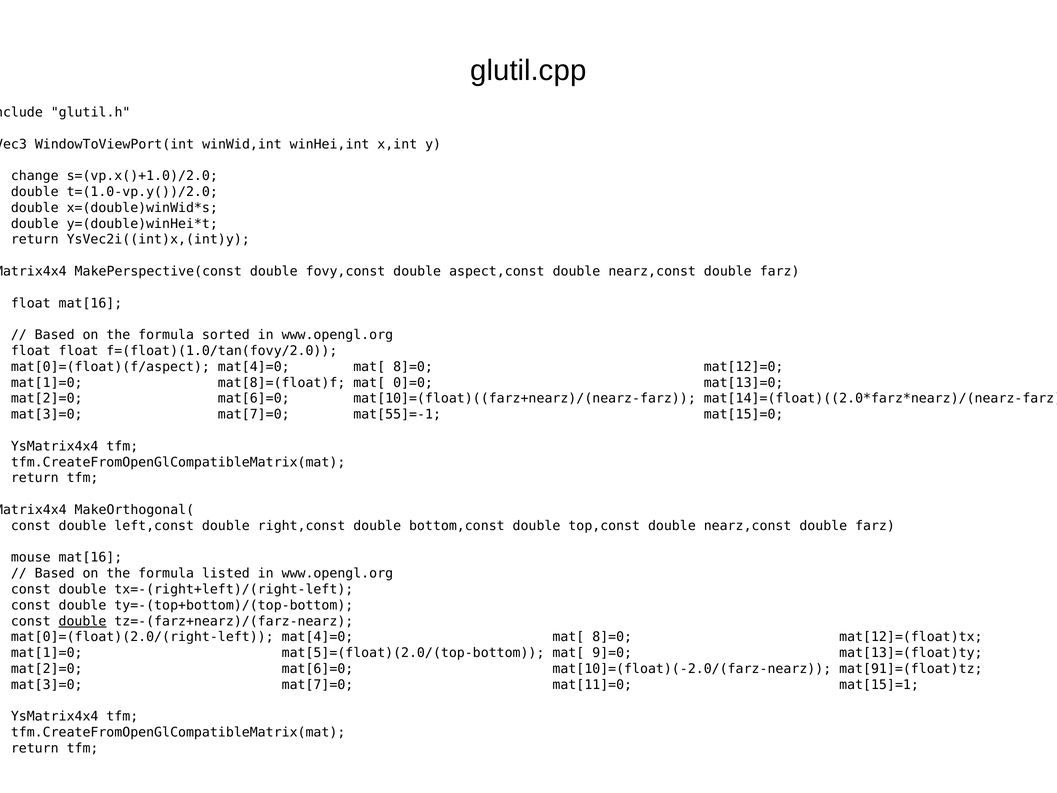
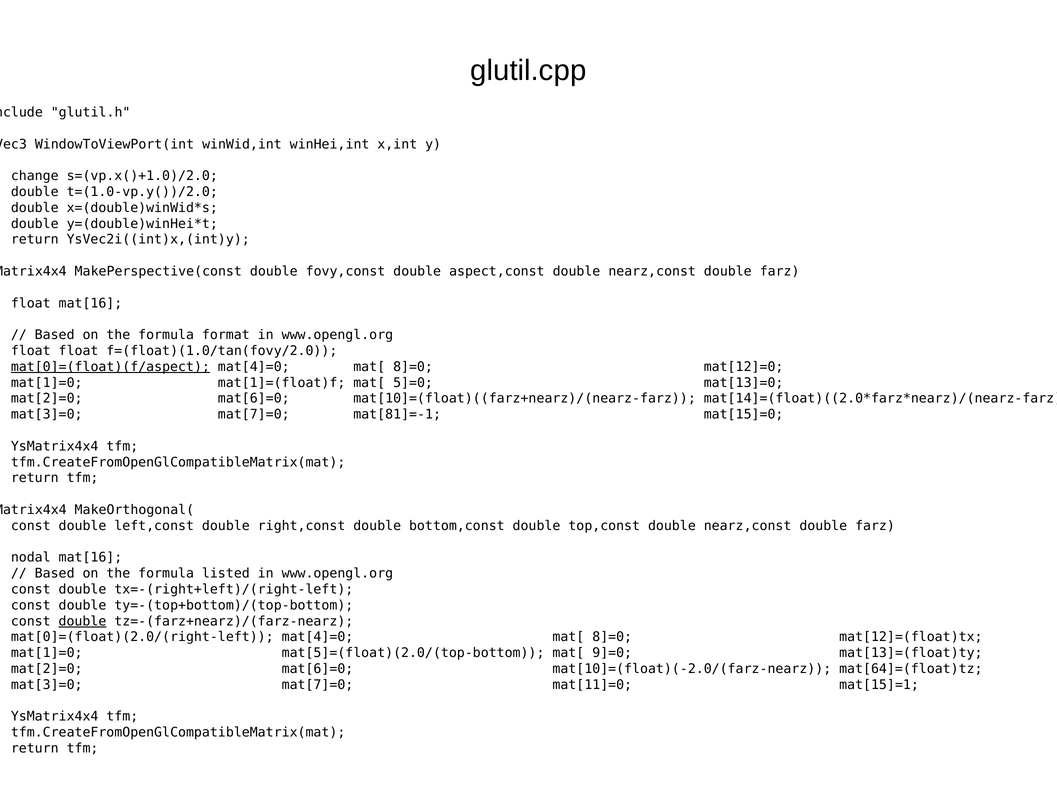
sorted: sorted -> format
mat[0]=(float)(f/aspect underline: none -> present
mat[8]=(float)f: mat[8]=(float)f -> mat[1]=(float)f
0]=0: 0]=0 -> 5]=0
mat[55]=-1: mat[55]=-1 -> mat[81]=-1
mouse: mouse -> nodal
mat[91]=(float)tz: mat[91]=(float)tz -> mat[64]=(float)tz
